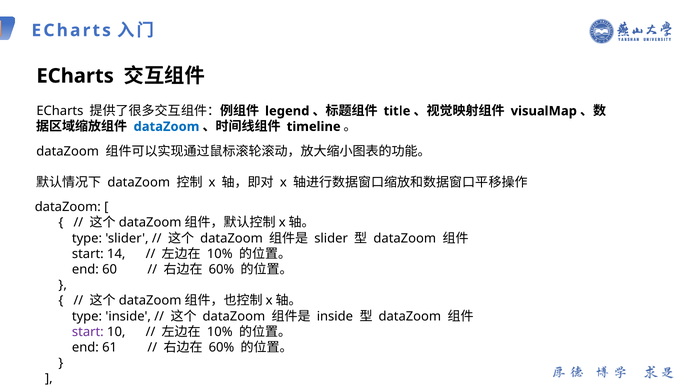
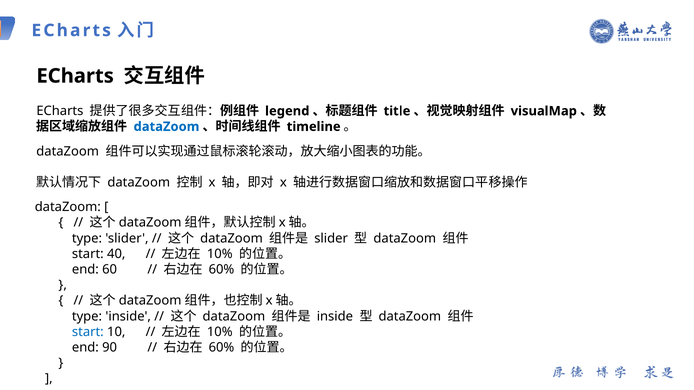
14: 14 -> 40
start at (88, 332) colour: purple -> blue
61: 61 -> 90
